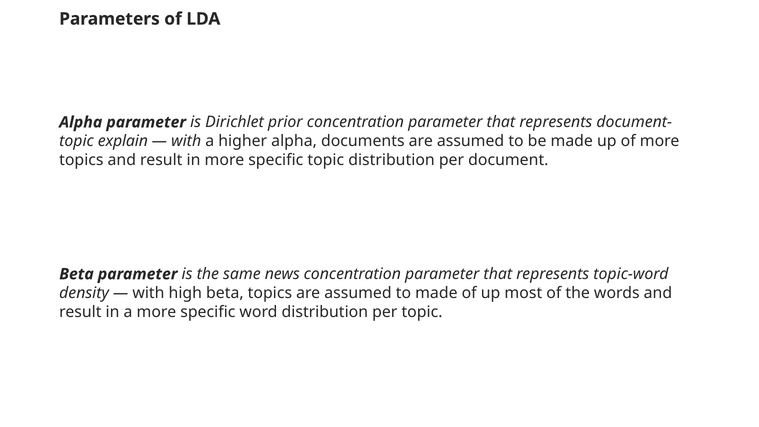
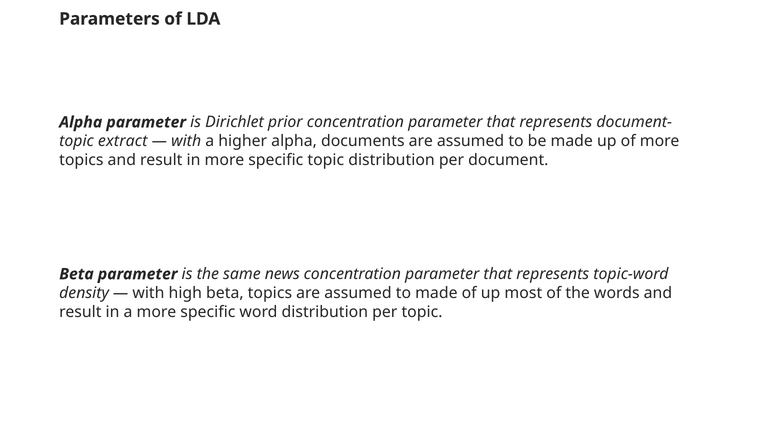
explain: explain -> extract
